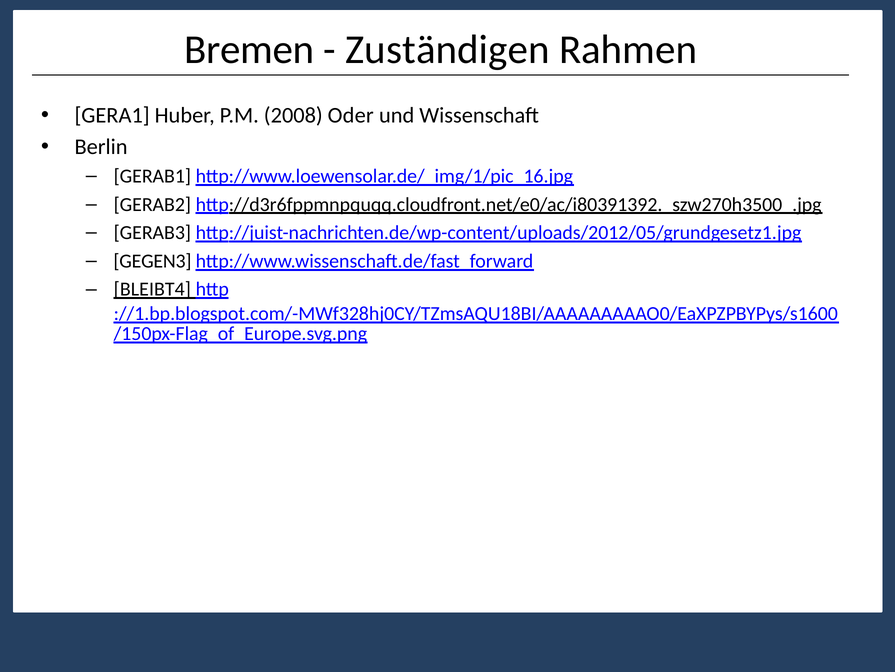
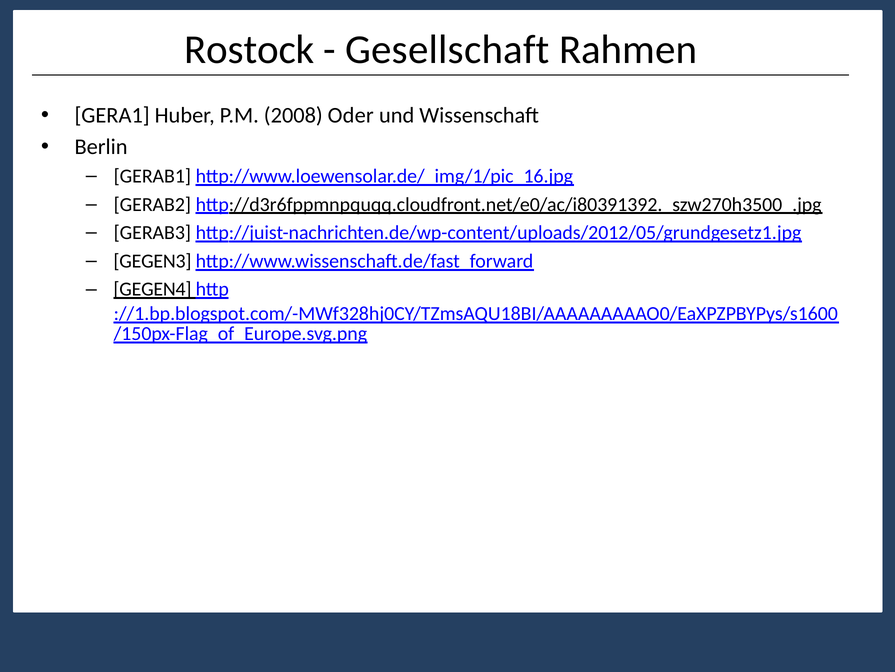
Bremen: Bremen -> Rostock
Zuständigen: Zuständigen -> Gesellschaft
BLEIBT4: BLEIBT4 -> GEGEN4
